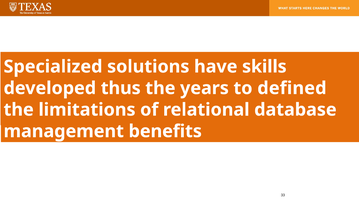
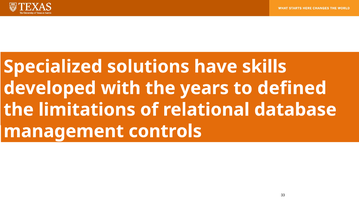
thus: thus -> with
benefits: benefits -> controls
